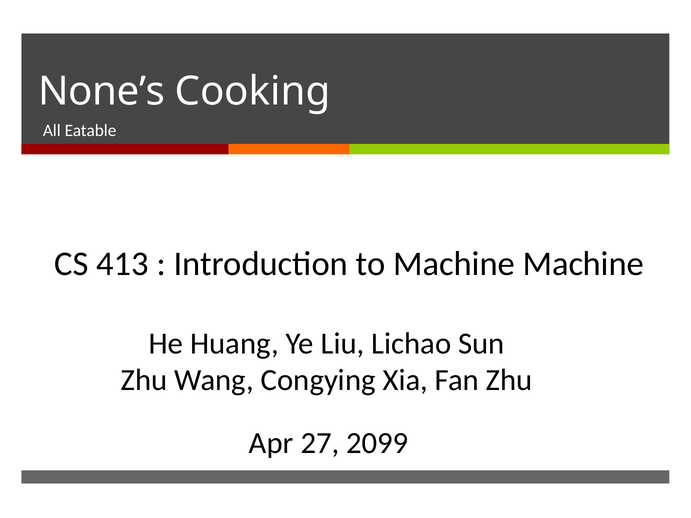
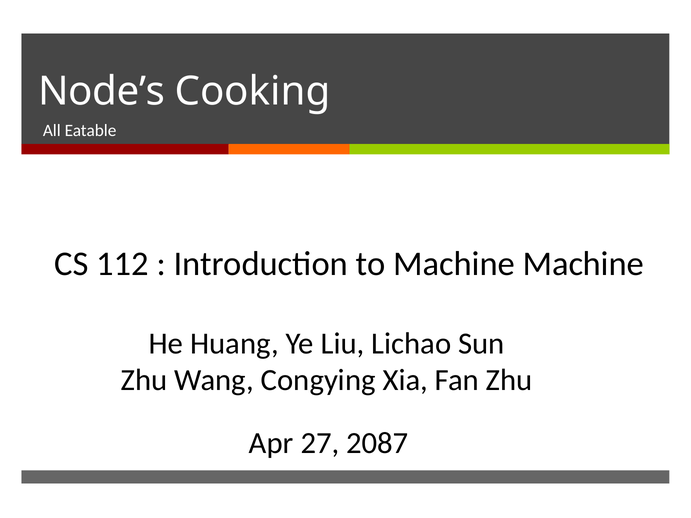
None’s: None’s -> Node’s
413: 413 -> 112
2099: 2099 -> 2087
